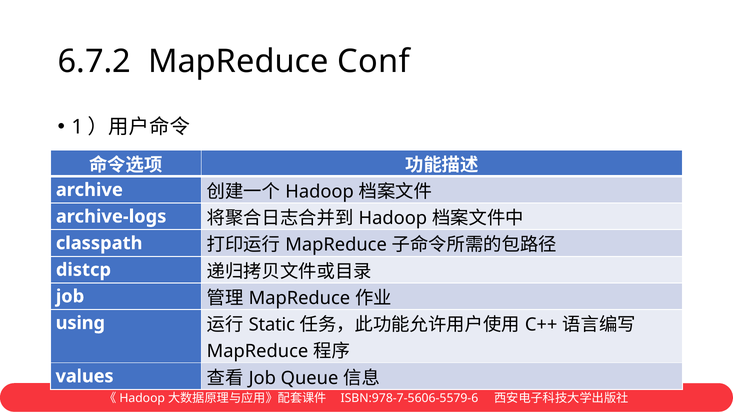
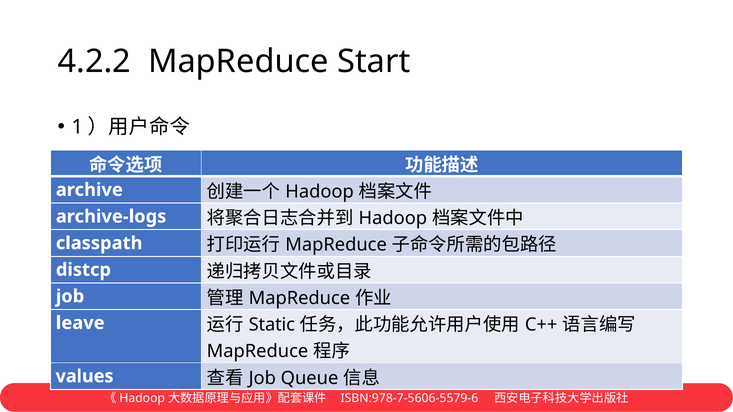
6.7.2: 6.7.2 -> 4.2.2
Conf: Conf -> Start
using: using -> leave
